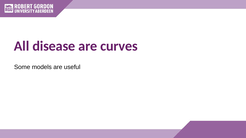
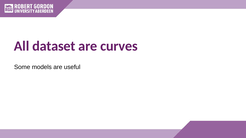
disease: disease -> dataset
